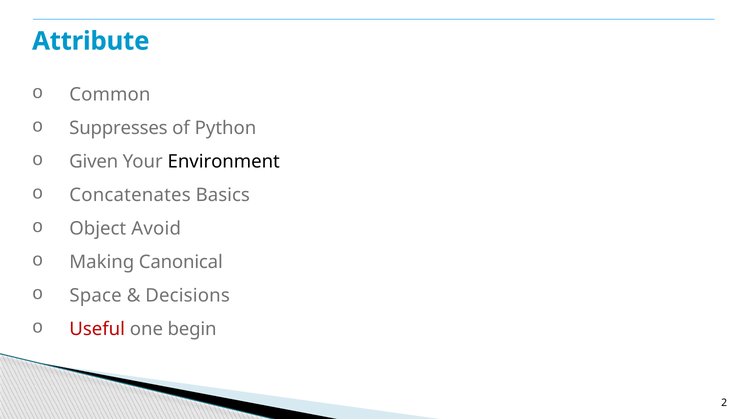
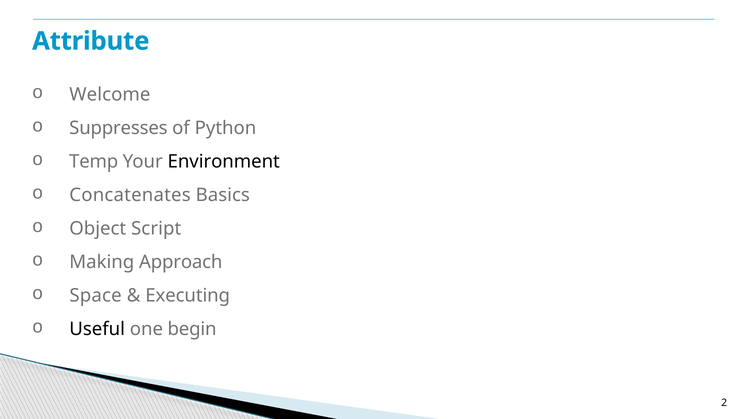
Common: Common -> Welcome
Given: Given -> Temp
Avoid: Avoid -> Script
Canonical: Canonical -> Approach
Decisions: Decisions -> Executing
Useful colour: red -> black
